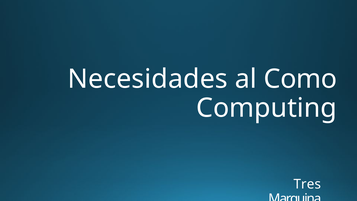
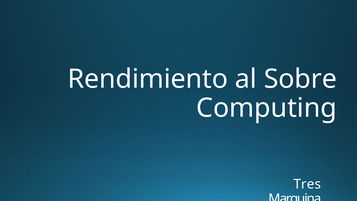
Necesidades: Necesidades -> Rendimiento
Como: Como -> Sobre
